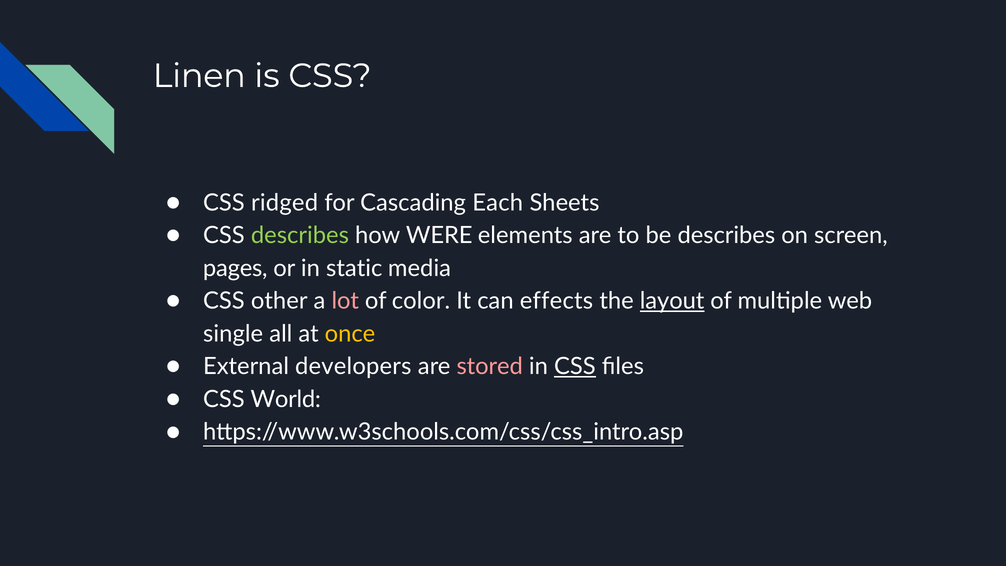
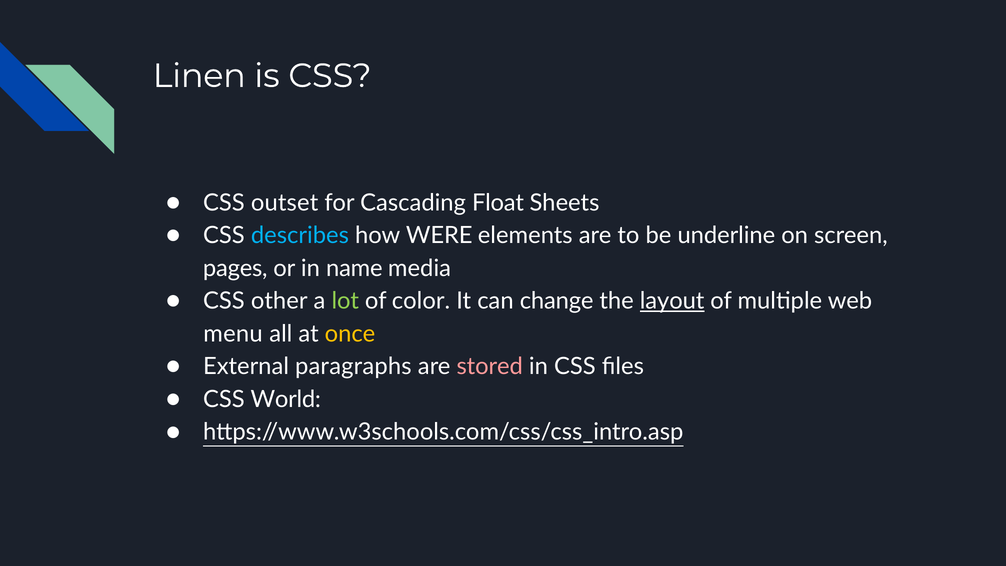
ridged: ridged -> outset
Each: Each -> Float
describes at (300, 235) colour: light green -> light blue
be describes: describes -> underline
static: static -> name
lot colour: pink -> light green
effects: effects -> change
single: single -> menu
developers: developers -> paragraphs
CSS at (575, 366) underline: present -> none
